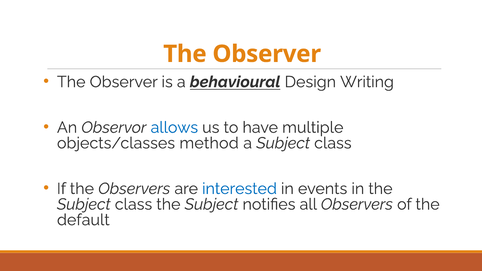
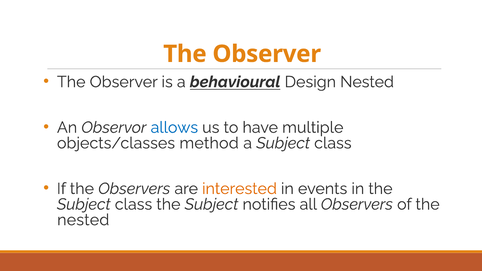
Design Writing: Writing -> Nested
interested colour: blue -> orange
default at (83, 220): default -> nested
